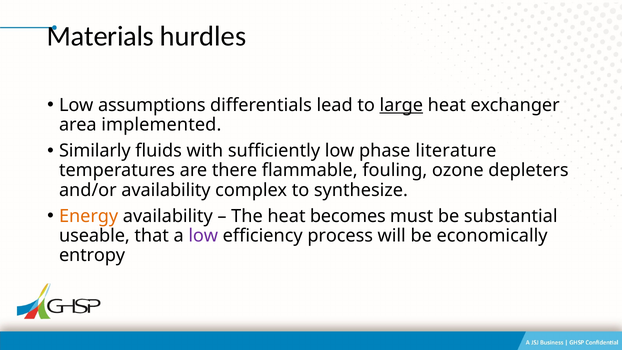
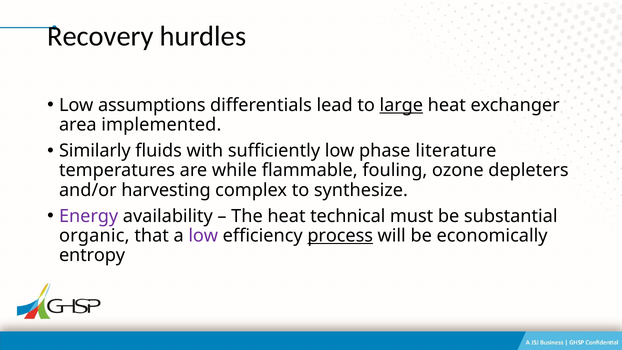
Materials: Materials -> Recovery
there: there -> while
and/or availability: availability -> harvesting
Energy colour: orange -> purple
becomes: becomes -> technical
useable: useable -> organic
process underline: none -> present
